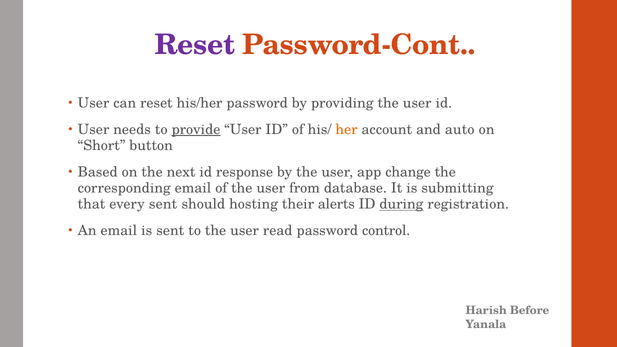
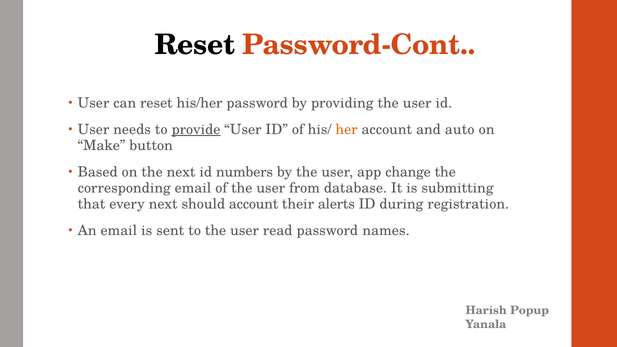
Reset at (195, 45) colour: purple -> black
Short: Short -> Make
response: response -> numbers
every sent: sent -> next
should hosting: hosting -> account
during underline: present -> none
control: control -> names
Before: Before -> Popup
